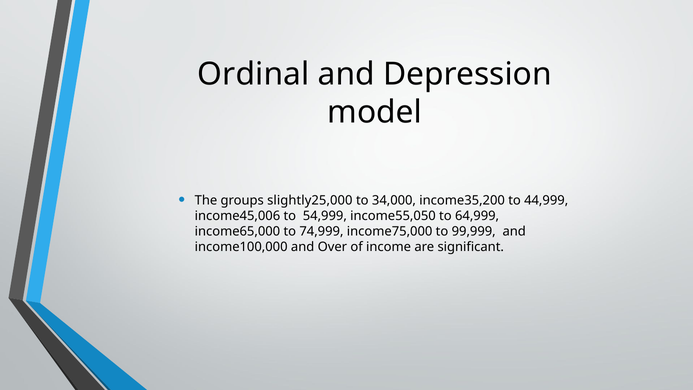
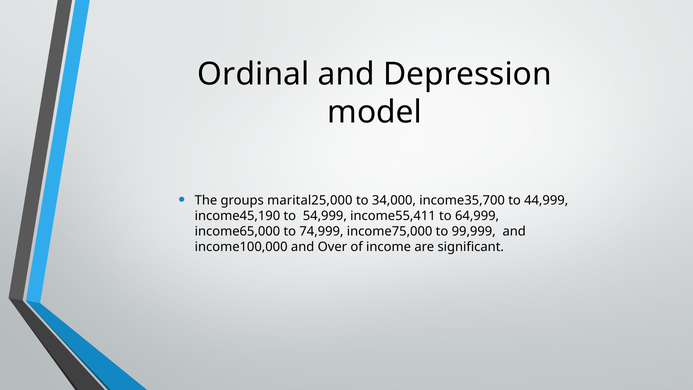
slightly25,000: slightly25,000 -> marital25,000
income35,200: income35,200 -> income35,700
income45,006: income45,006 -> income45,190
income55,050: income55,050 -> income55,411
